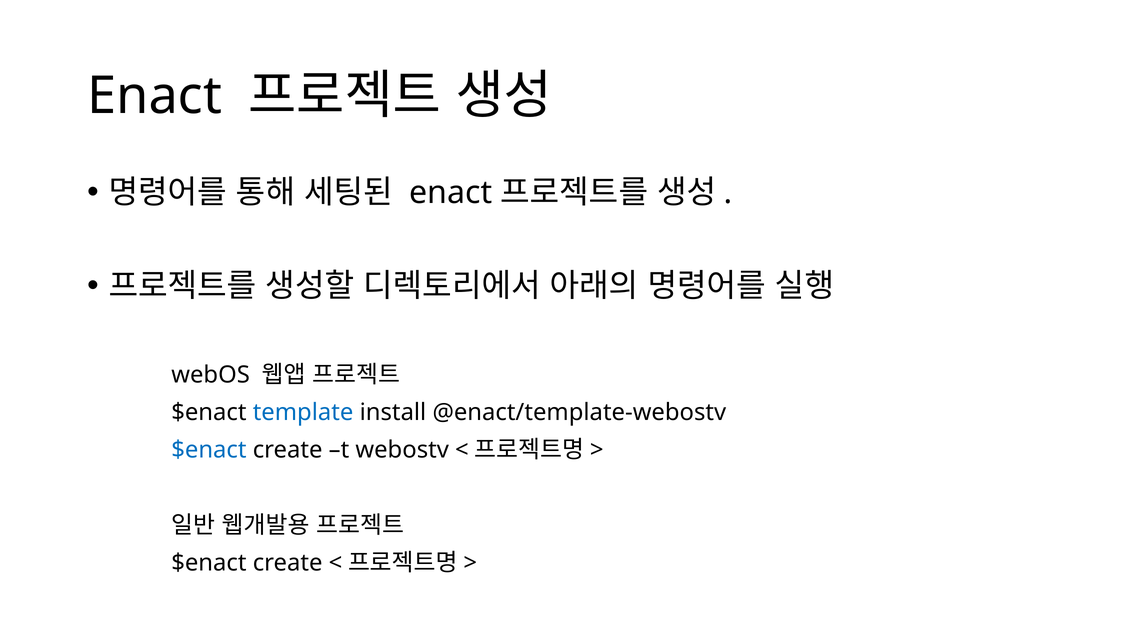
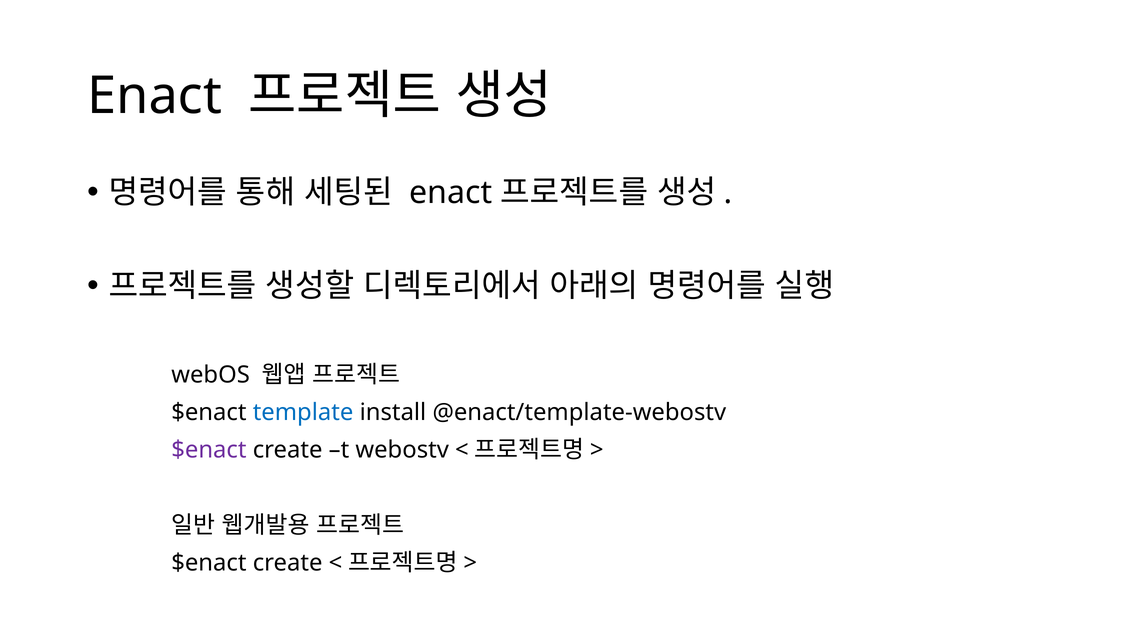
$enact at (209, 450) colour: blue -> purple
